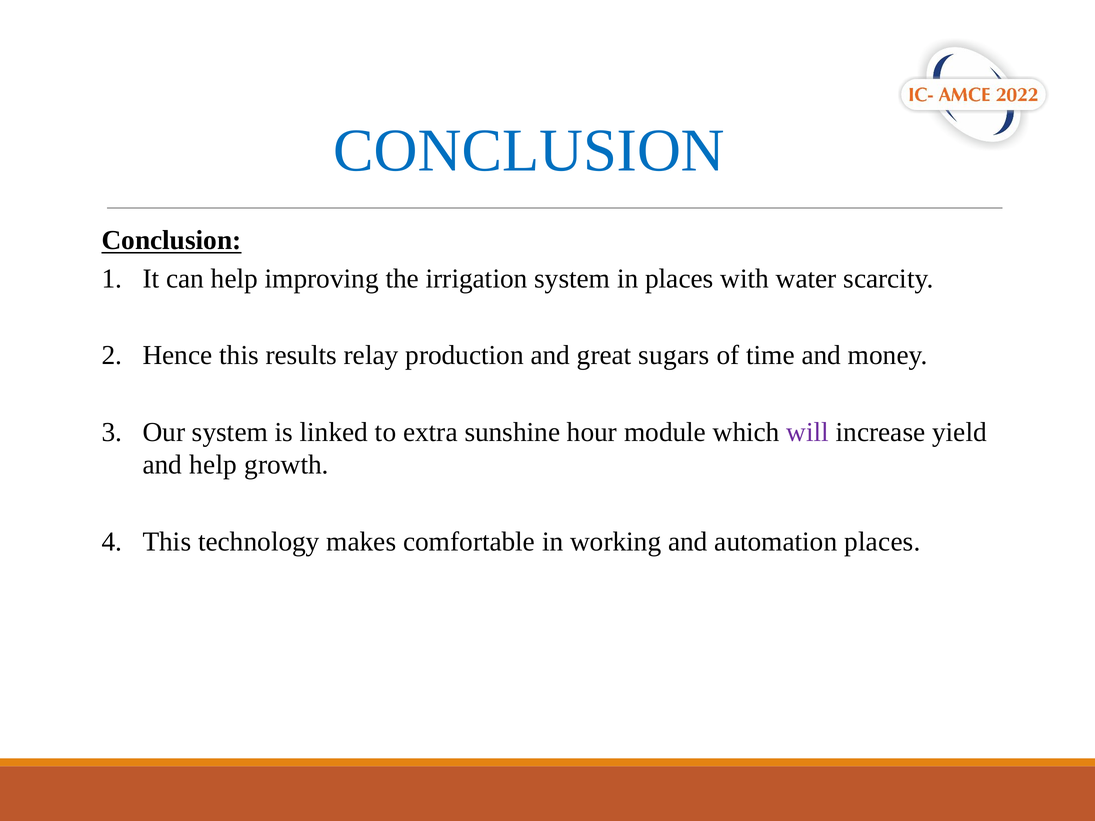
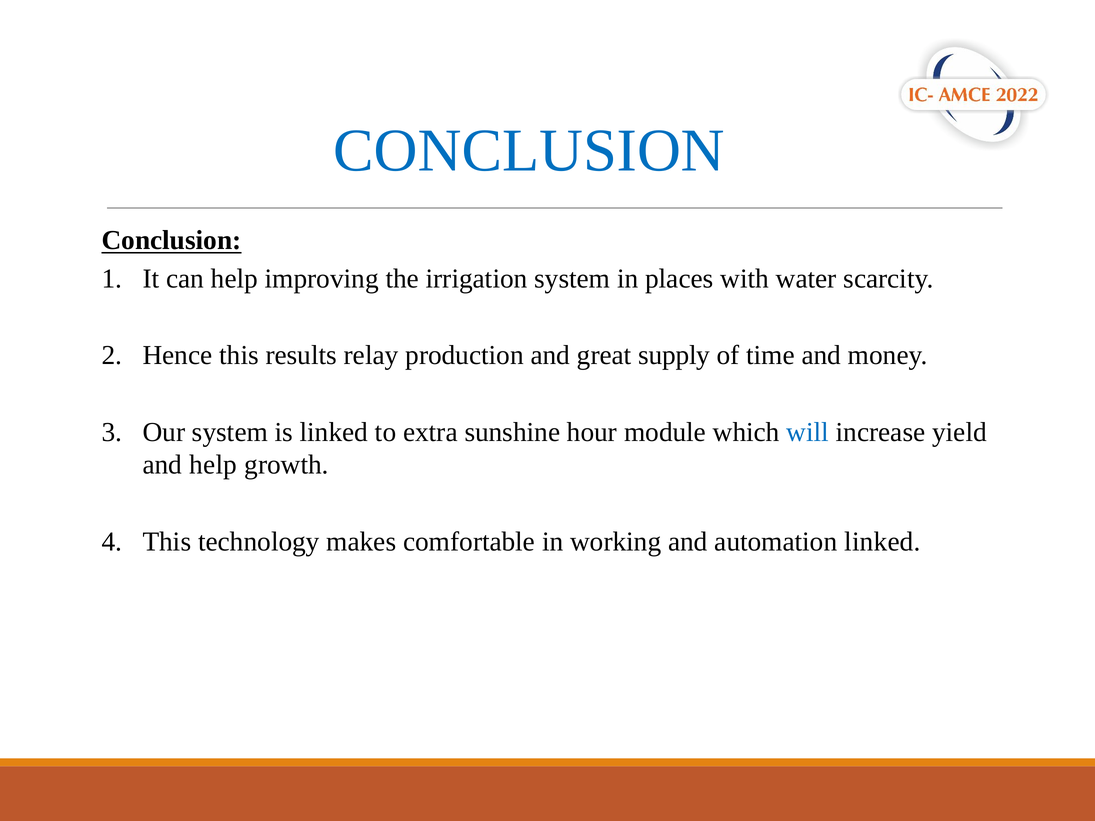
sugars: sugars -> supply
will colour: purple -> blue
automation places: places -> linked
